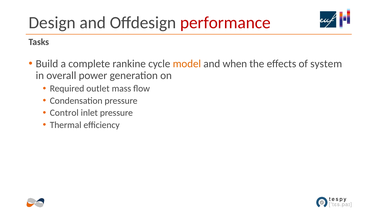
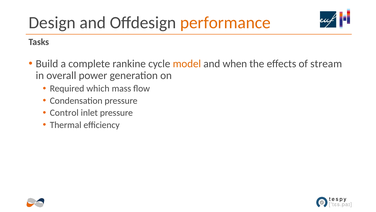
performance colour: red -> orange
system: system -> stream
outlet: outlet -> which
